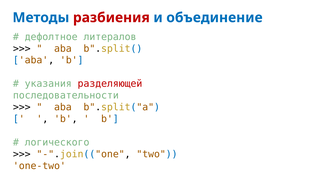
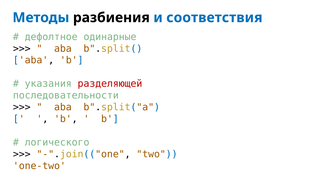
разбиения colour: red -> black
объединение: объединение -> соответствия
литералов: литералов -> одинарные
